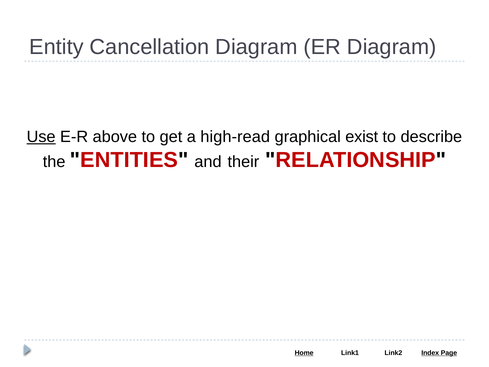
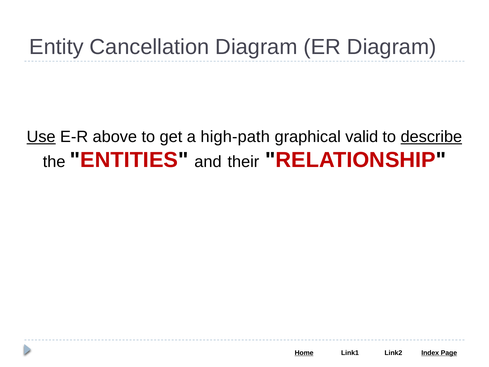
high-read: high-read -> high-path
exist: exist -> valid
describe underline: none -> present
